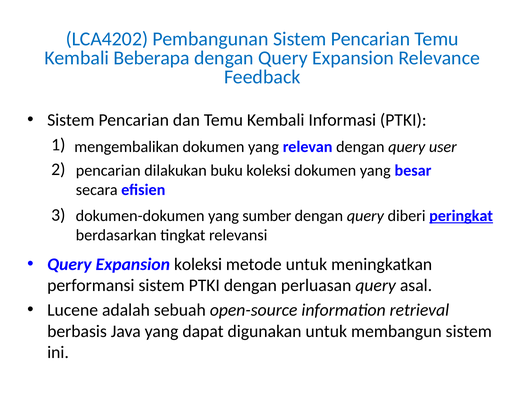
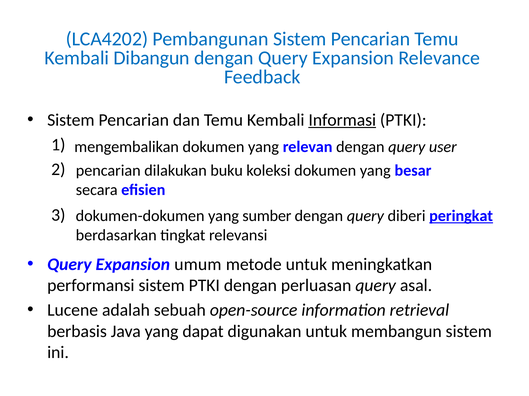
Beberapa: Beberapa -> Dibangun
Informasi underline: none -> present
Expansion koleksi: koleksi -> umum
